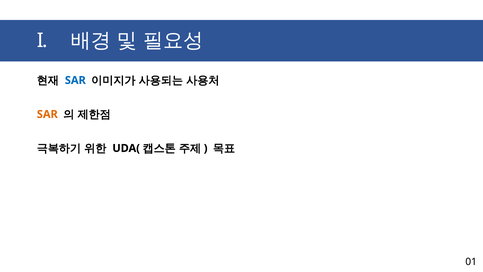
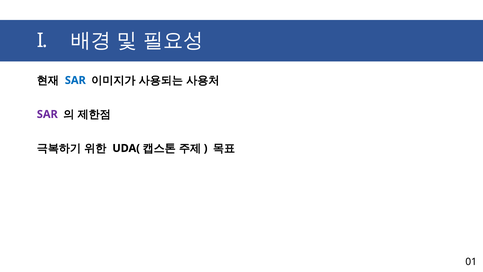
SAR at (47, 114) colour: orange -> purple
